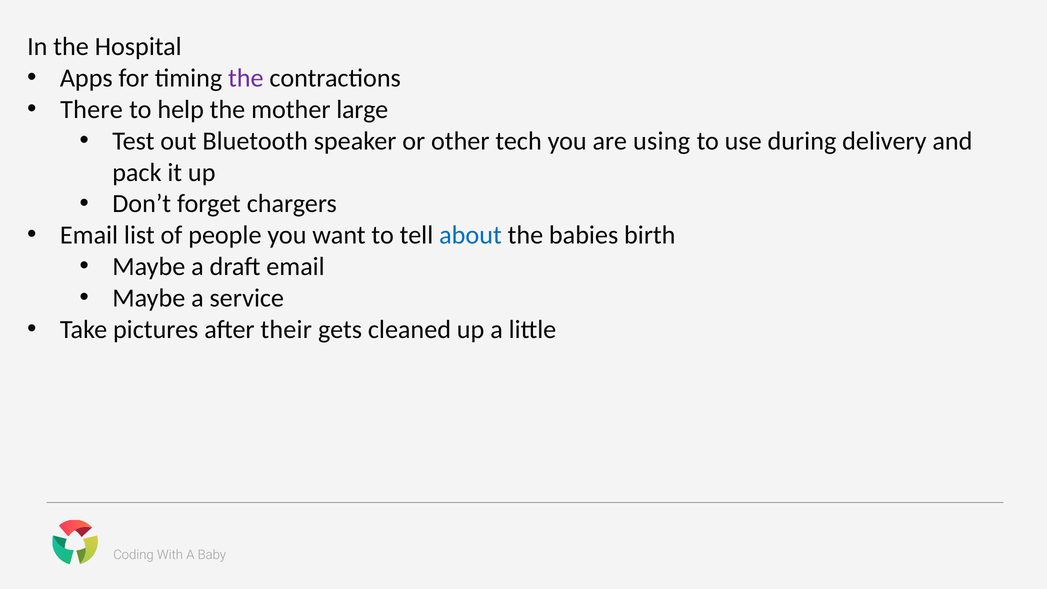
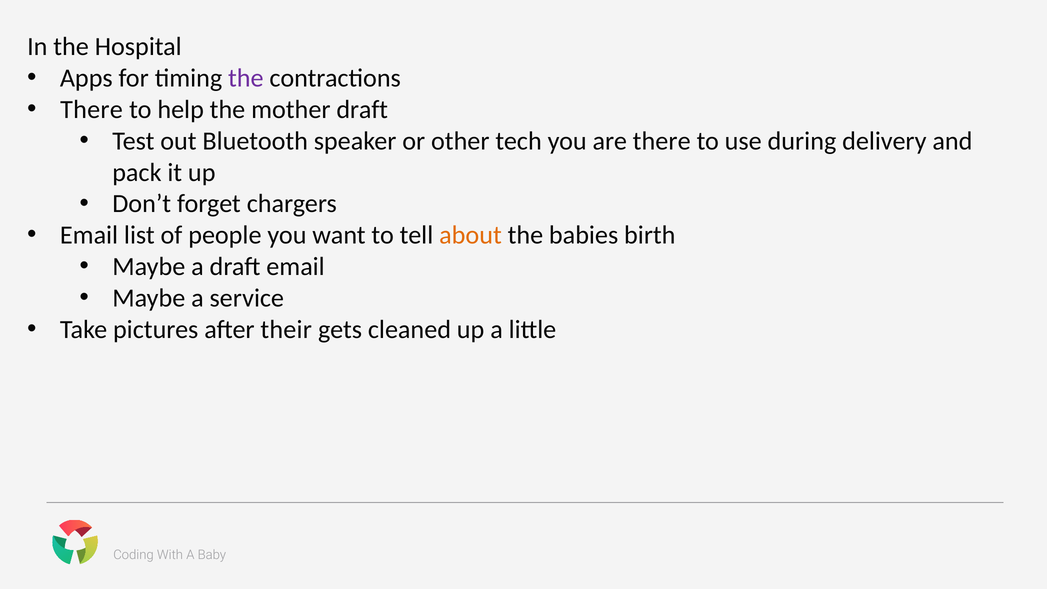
mother large: large -> draft
are using: using -> there
about colour: blue -> orange
